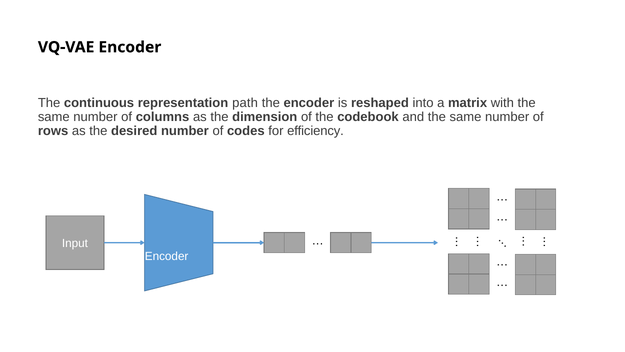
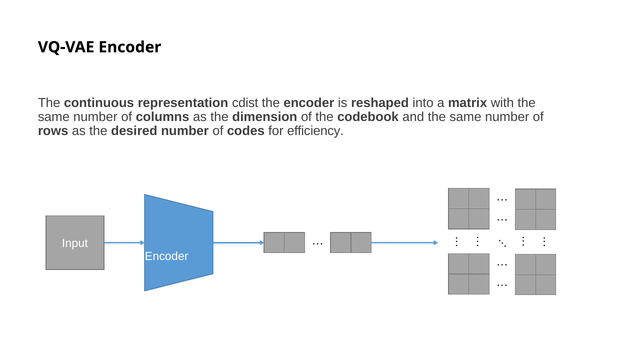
path: path -> cdist
